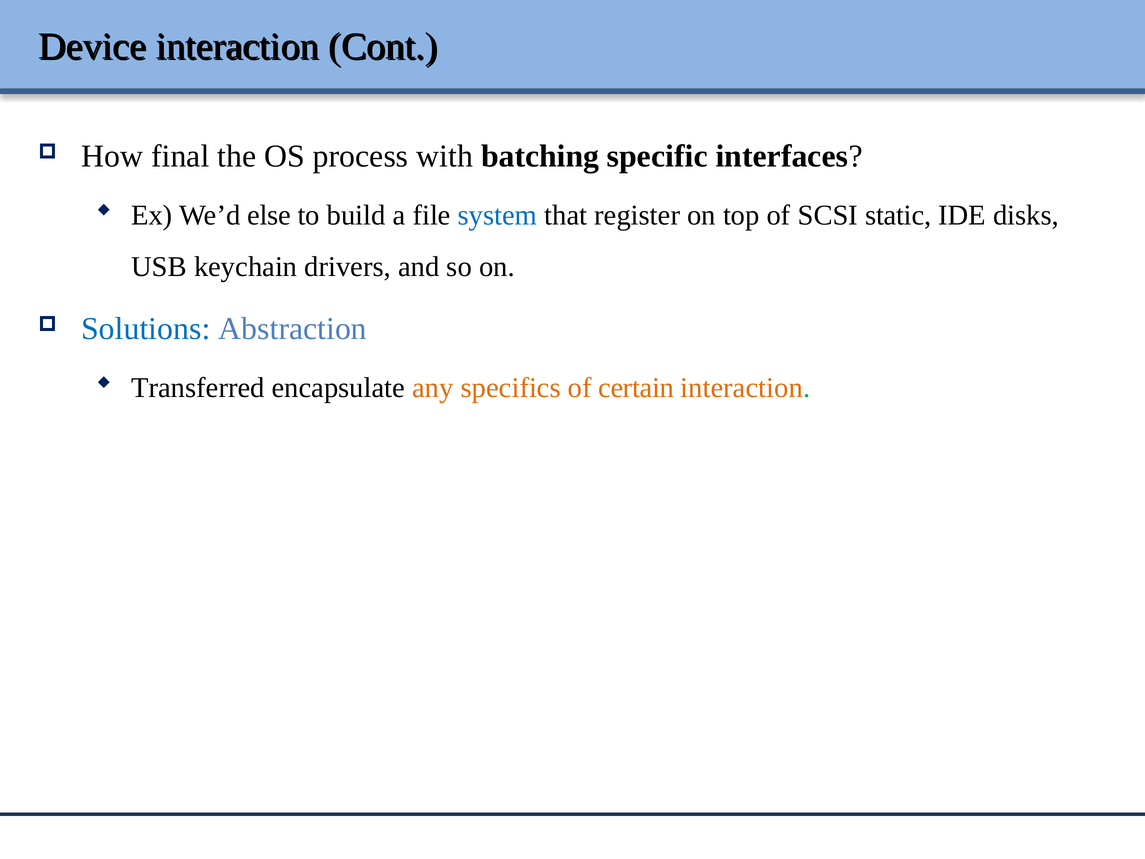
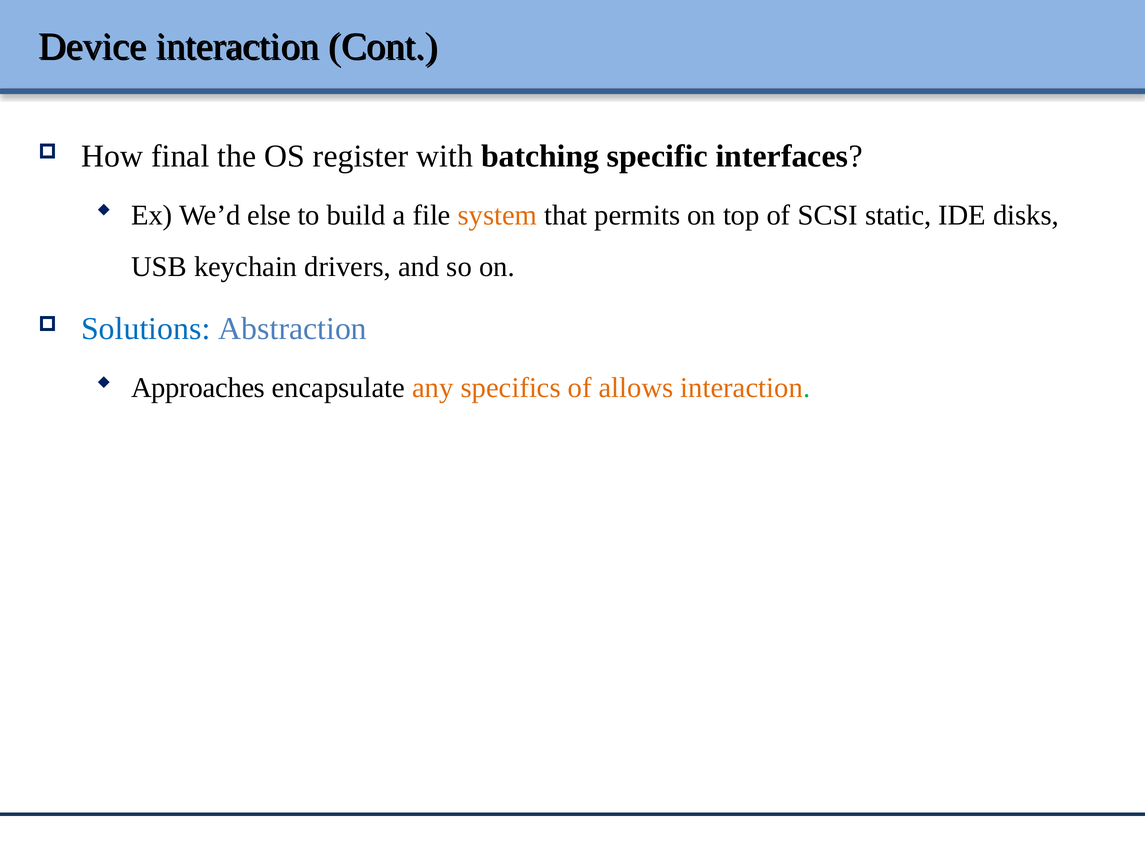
process: process -> register
system colour: blue -> orange
register: register -> permits
Transferred: Transferred -> Approaches
certain: certain -> allows
